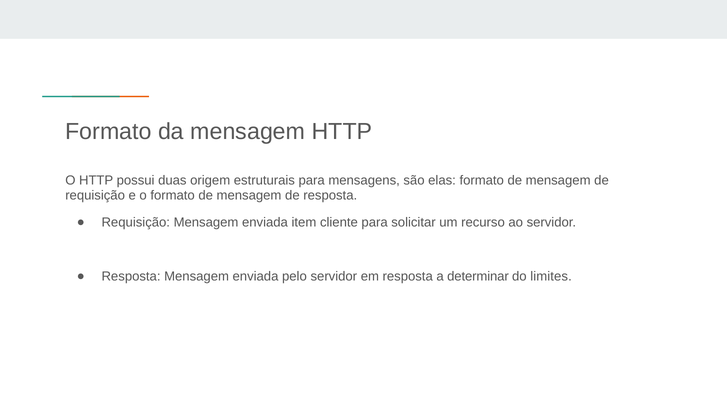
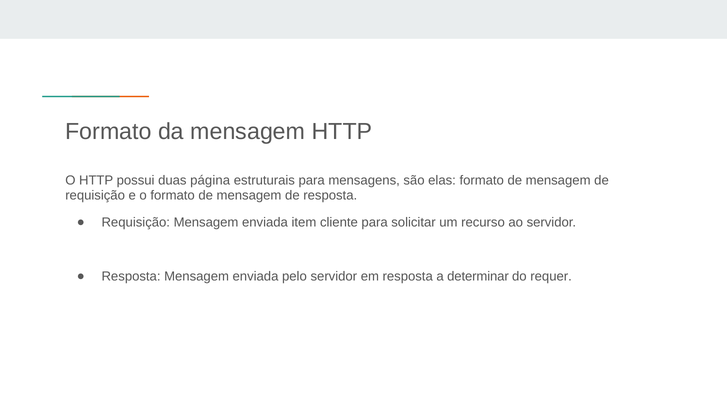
origem: origem -> página
limites: limites -> requer
